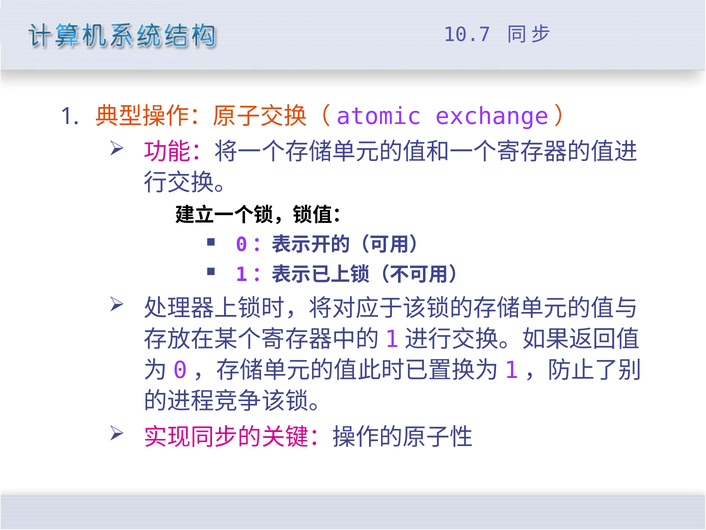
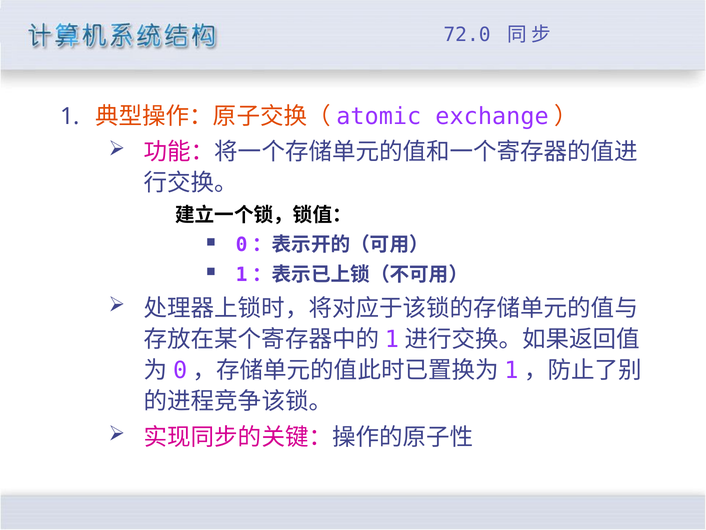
10.7: 10.7 -> 72.0
